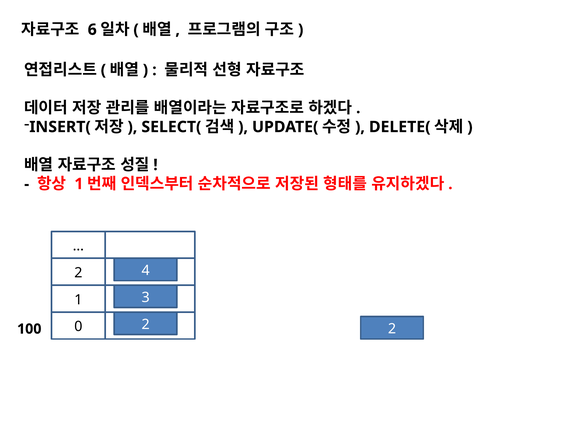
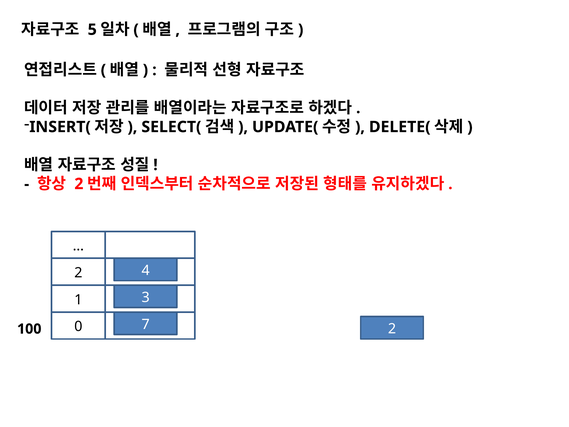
6: 6 -> 5
1 at (79, 184): 1 -> 2
100 2: 2 -> 7
